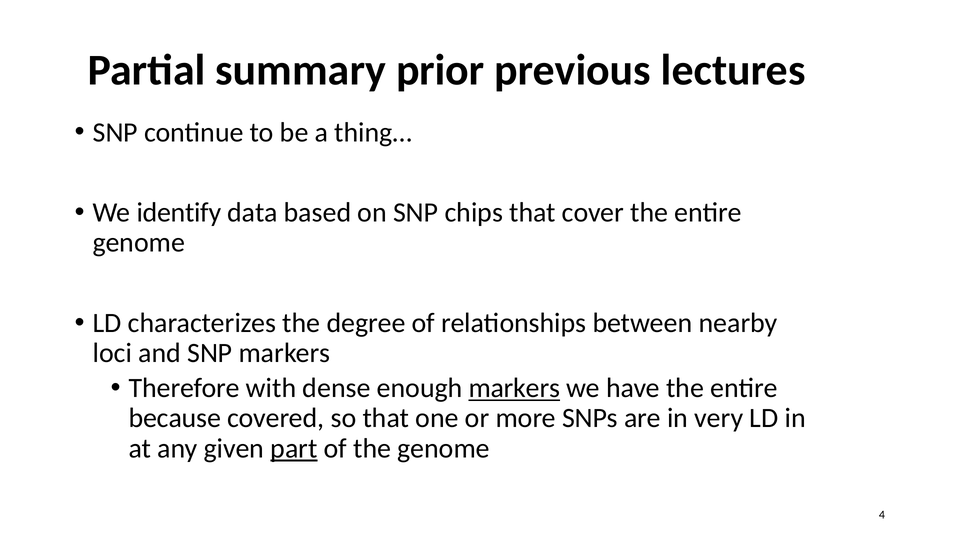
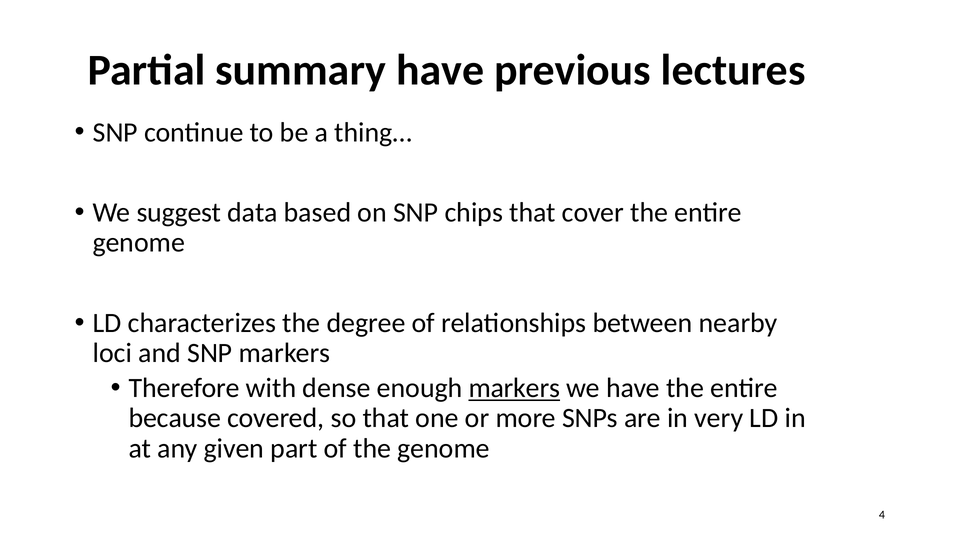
summary prior: prior -> have
identify: identify -> suggest
part underline: present -> none
